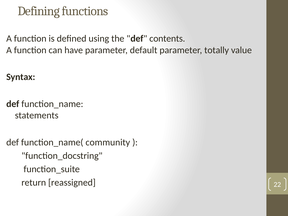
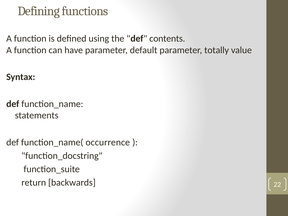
community: community -> occurrence
reassigned: reassigned -> backwards
